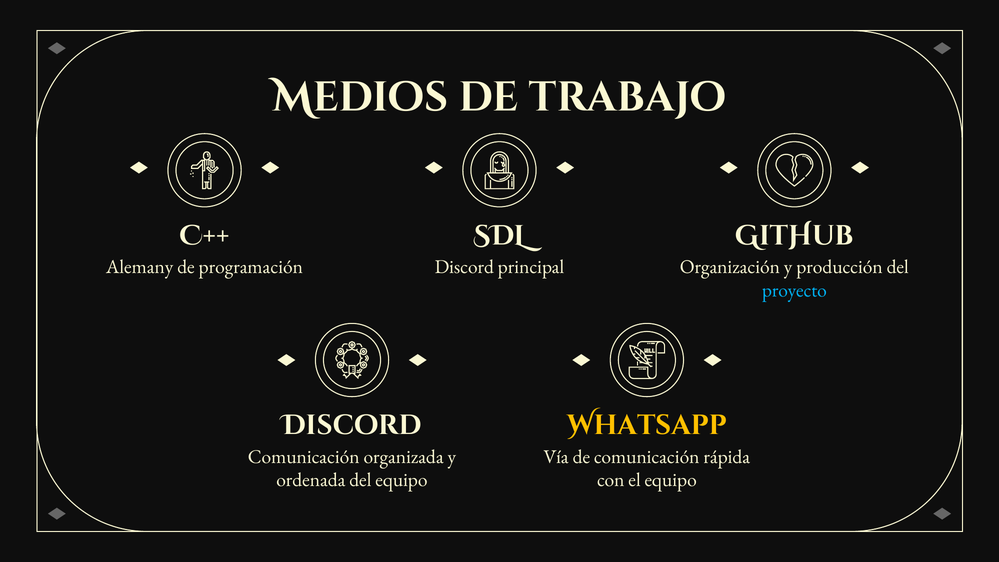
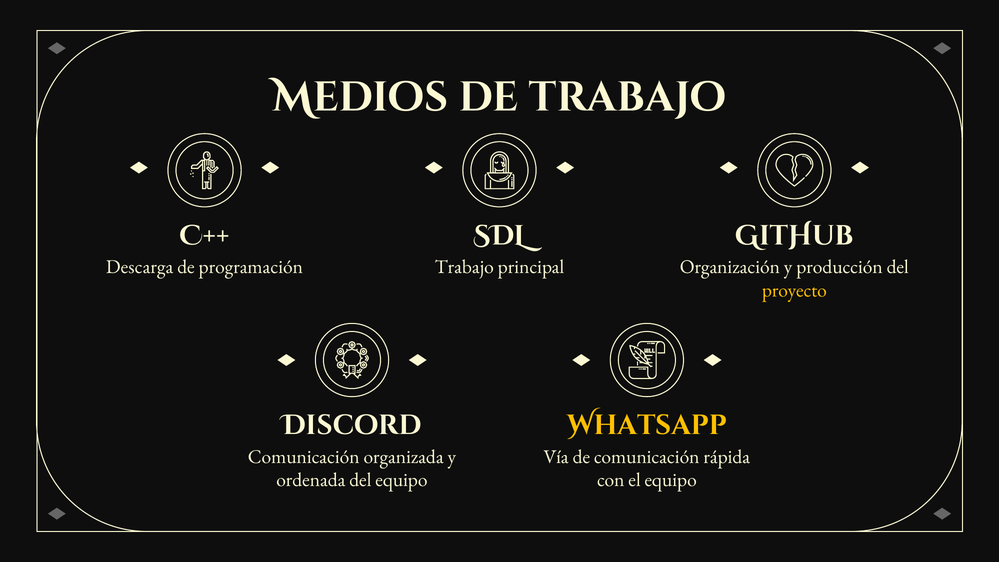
Alemany: Alemany -> Descarga
Discord at (464, 267): Discord -> Trabajo
proyecto colour: light blue -> yellow
